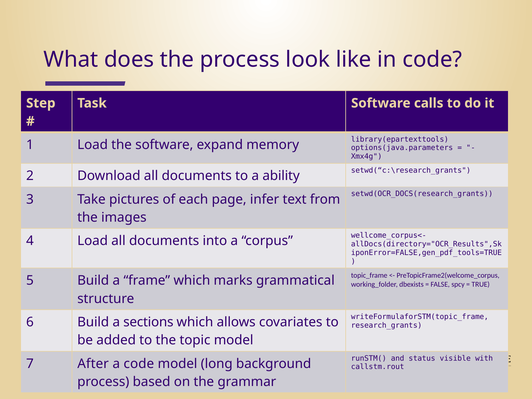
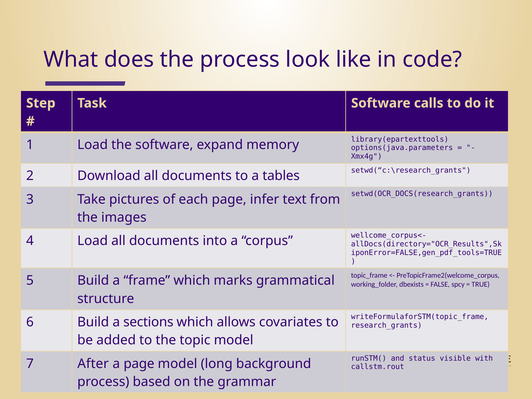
ability: ability -> tables
a code: code -> page
